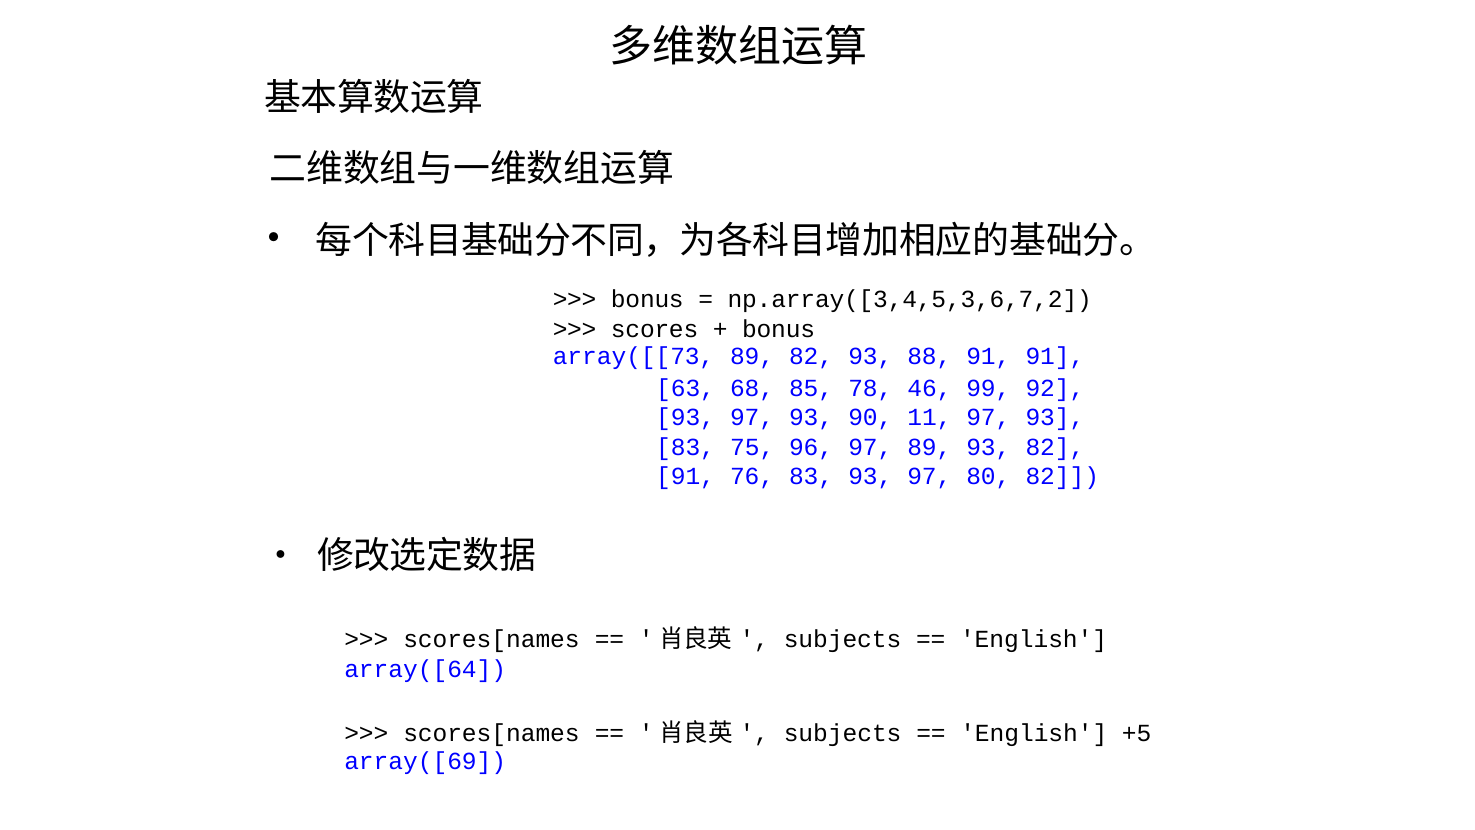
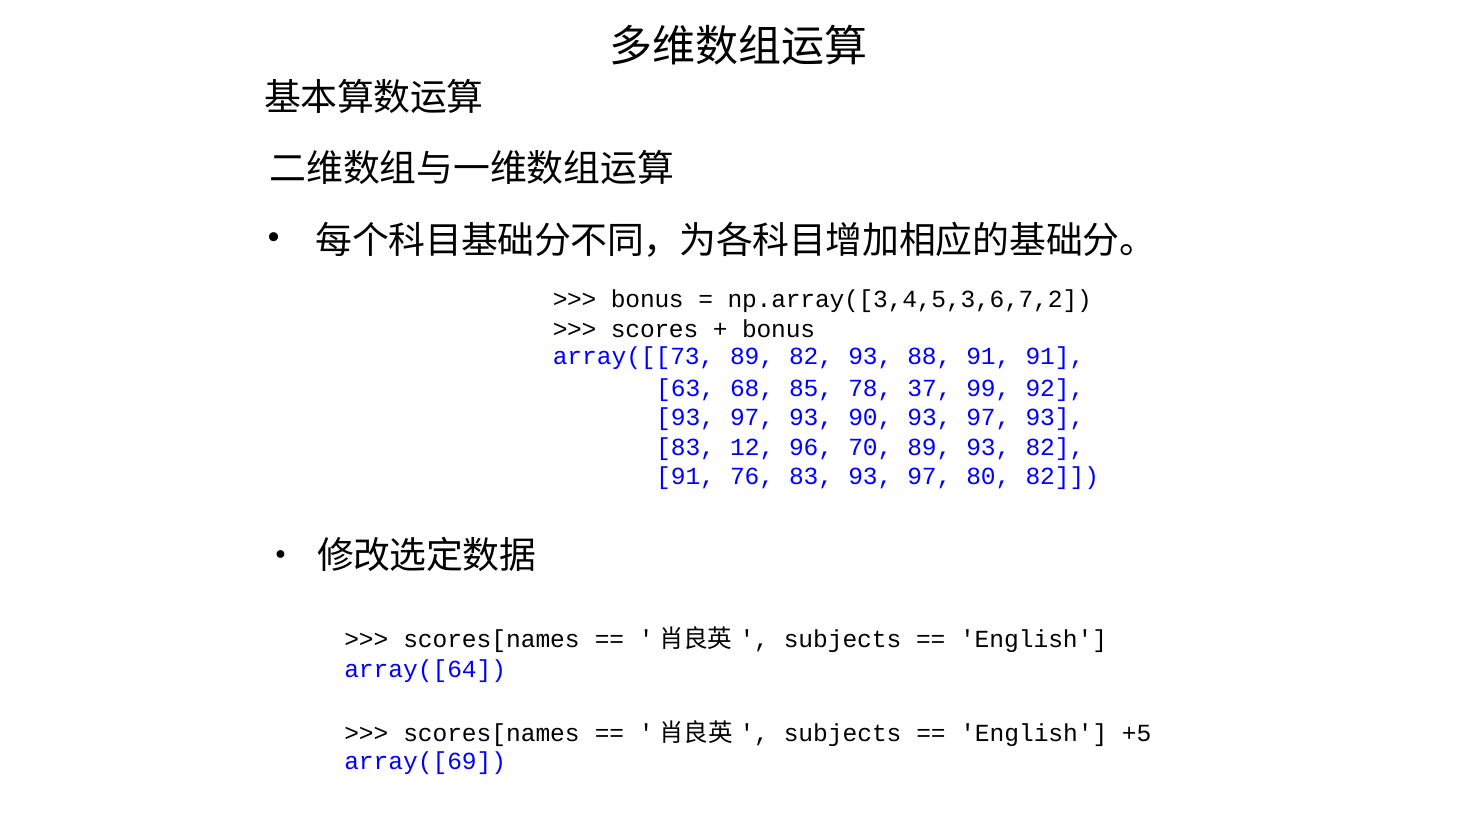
46: 46 -> 37
90 11: 11 -> 93
75: 75 -> 12
96 97: 97 -> 70
